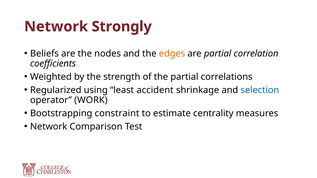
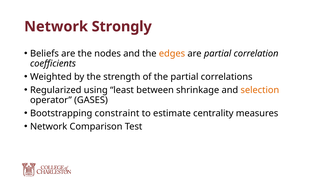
accident: accident -> between
selection colour: blue -> orange
WORK: WORK -> GASES
